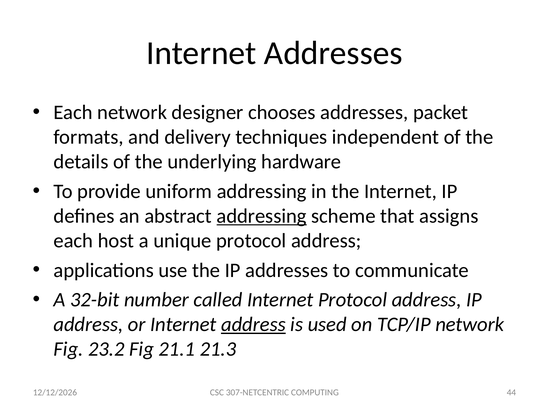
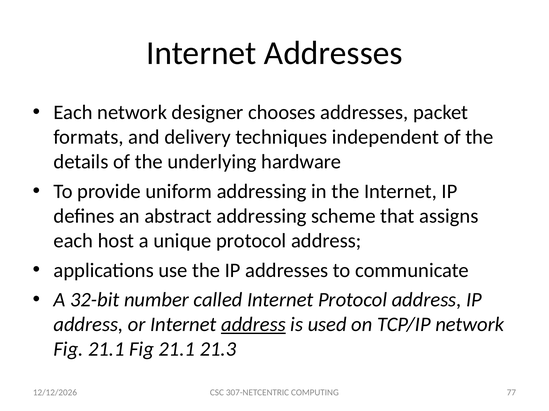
addressing at (262, 216) underline: present -> none
23.2 at (106, 350): 23.2 -> 21.1
44: 44 -> 77
